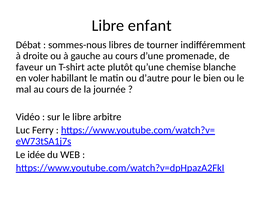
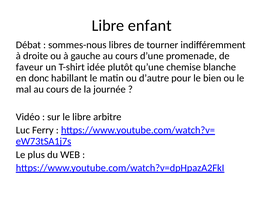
acte: acte -> idée
voler: voler -> donc
idée: idée -> plus
